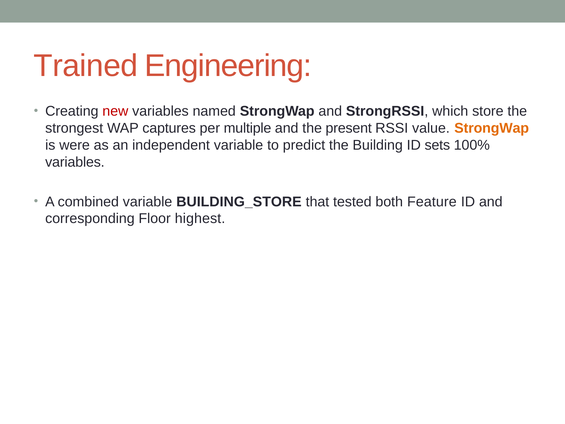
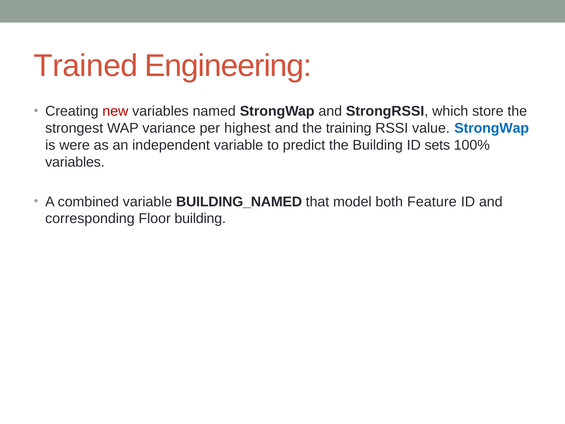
captures: captures -> variance
multiple: multiple -> highest
present: present -> training
StrongWap at (492, 128) colour: orange -> blue
BUILDING_STORE: BUILDING_STORE -> BUILDING_NAMED
tested: tested -> model
Floor highest: highest -> building
